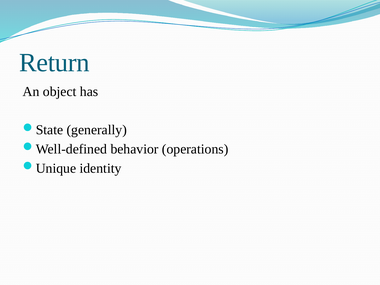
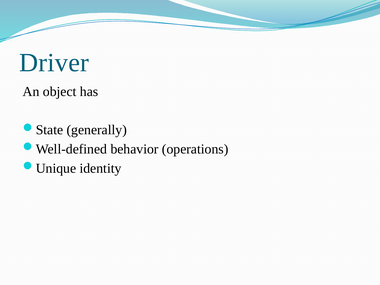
Return: Return -> Driver
